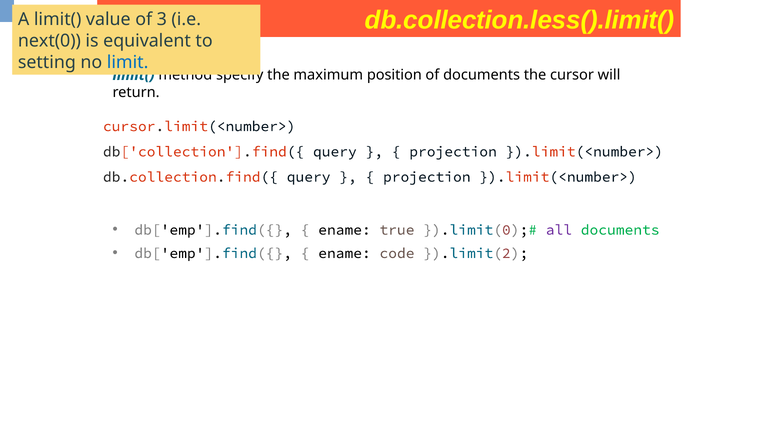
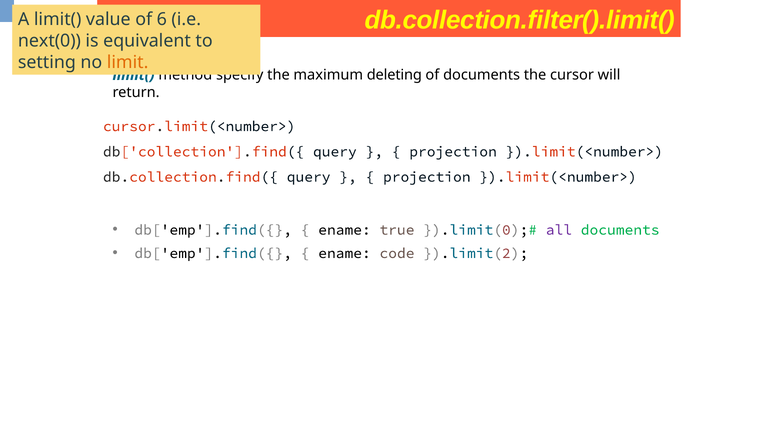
db.collection.less().limit(: db.collection.less().limit( -> db.collection.filter().limit(
3: 3 -> 6
limit colour: blue -> orange
position: position -> deleting
